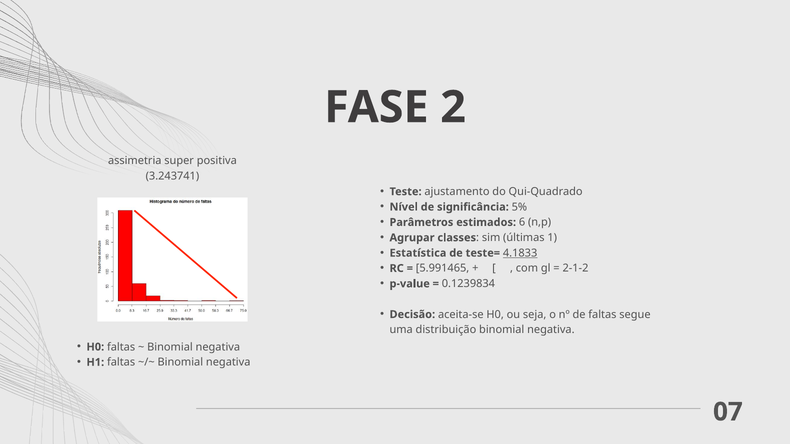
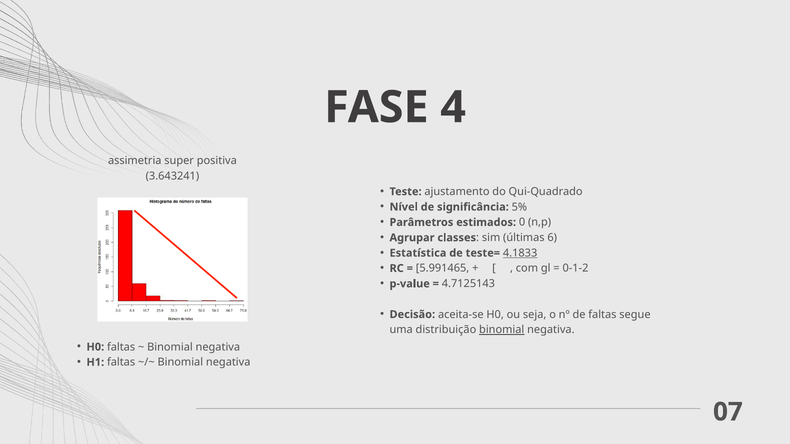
2: 2 -> 4
3.243741: 3.243741 -> 3.643241
6: 6 -> 0
1: 1 -> 6
2-1-2: 2-1-2 -> 0-1-2
0.1239834: 0.1239834 -> 4.7125143
binomial at (502, 330) underline: none -> present
